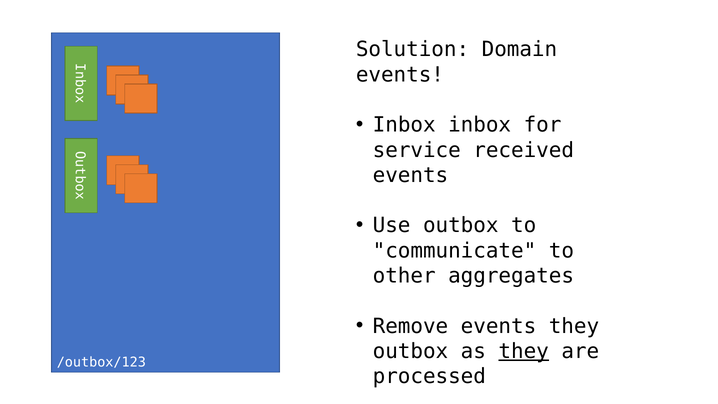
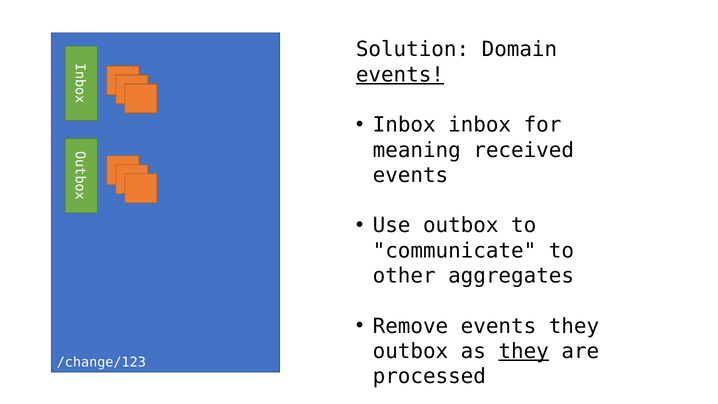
events at (400, 75) underline: none -> present
service: service -> meaning
/outbox/123: /outbox/123 -> /change/123
